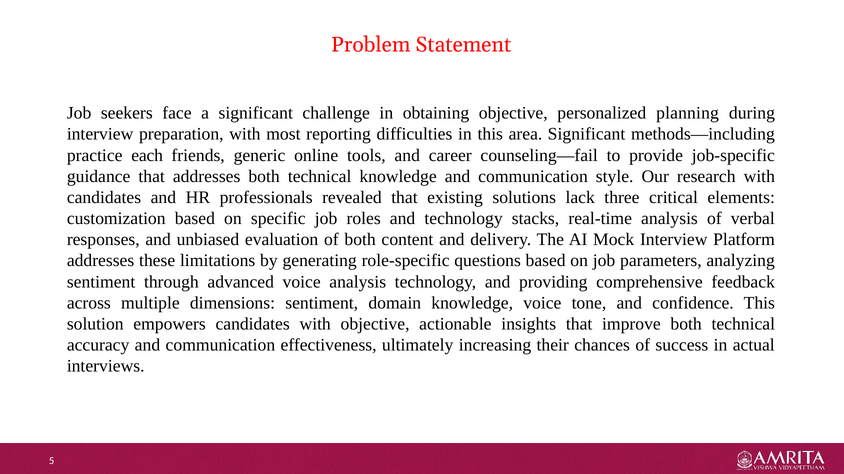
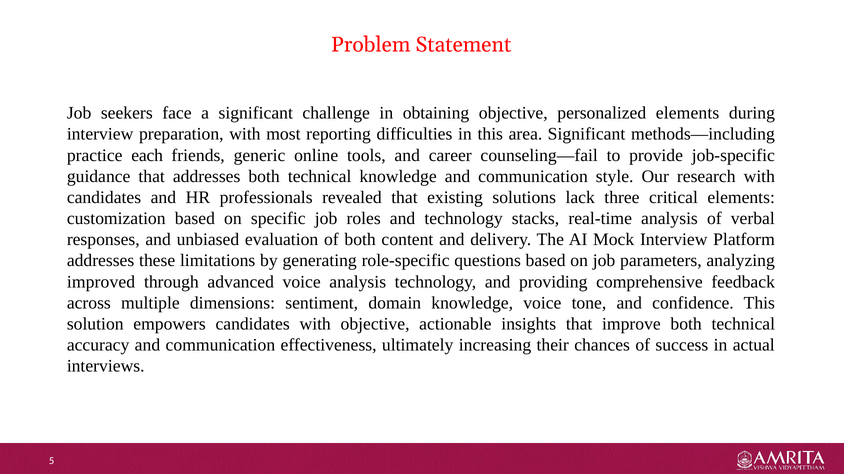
personalized planning: planning -> elements
sentiment at (101, 282): sentiment -> improved
